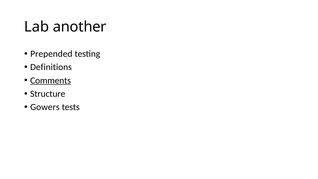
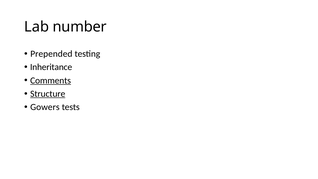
another: another -> number
Definitions: Definitions -> Inheritance
Structure underline: none -> present
